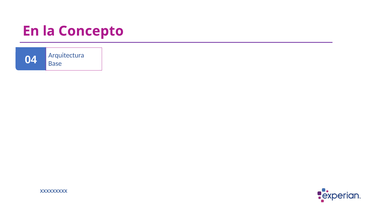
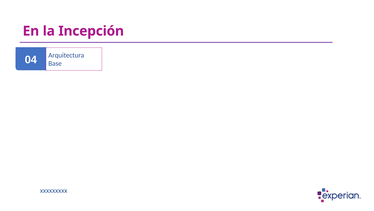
Concepto: Concepto -> Incepción
